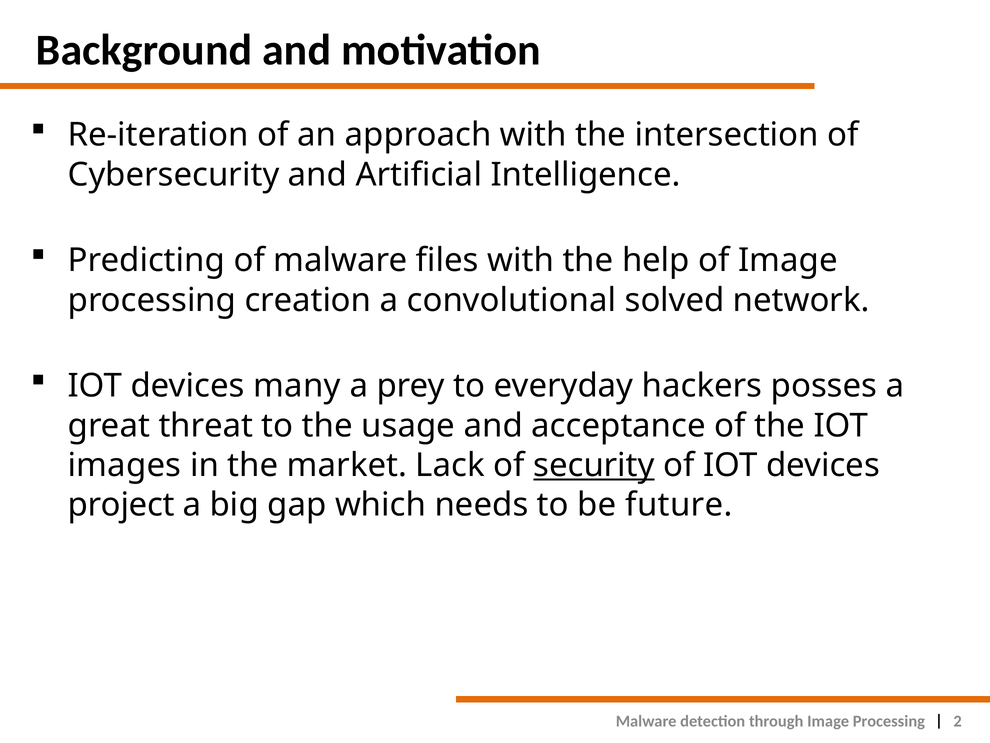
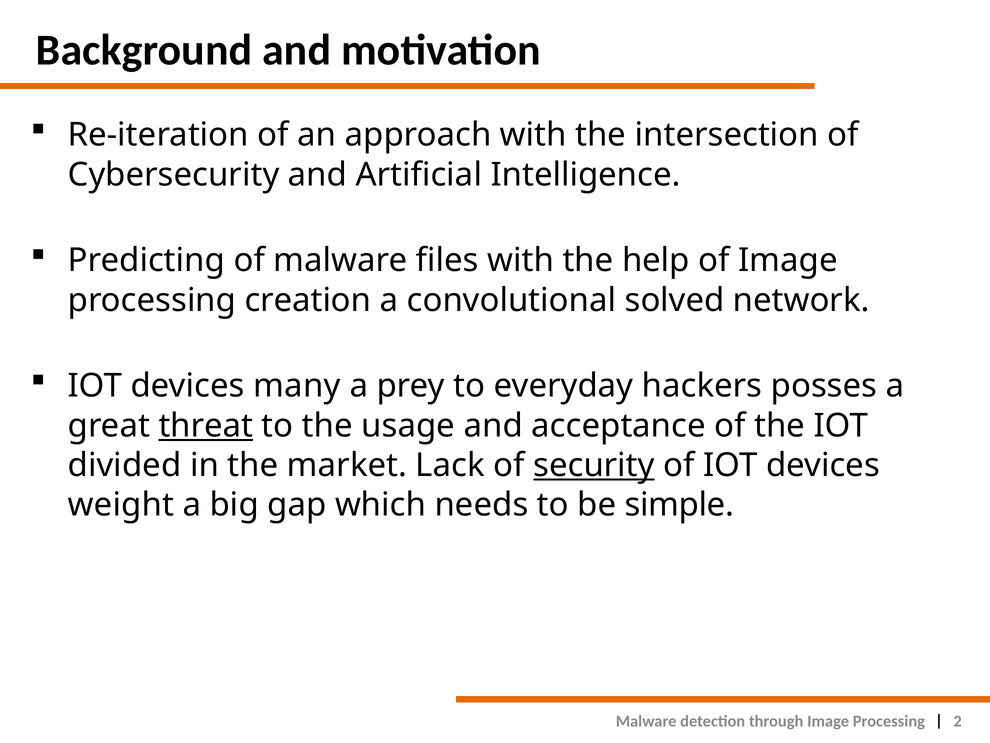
threat underline: none -> present
images: images -> divided
project: project -> weight
future: future -> simple
